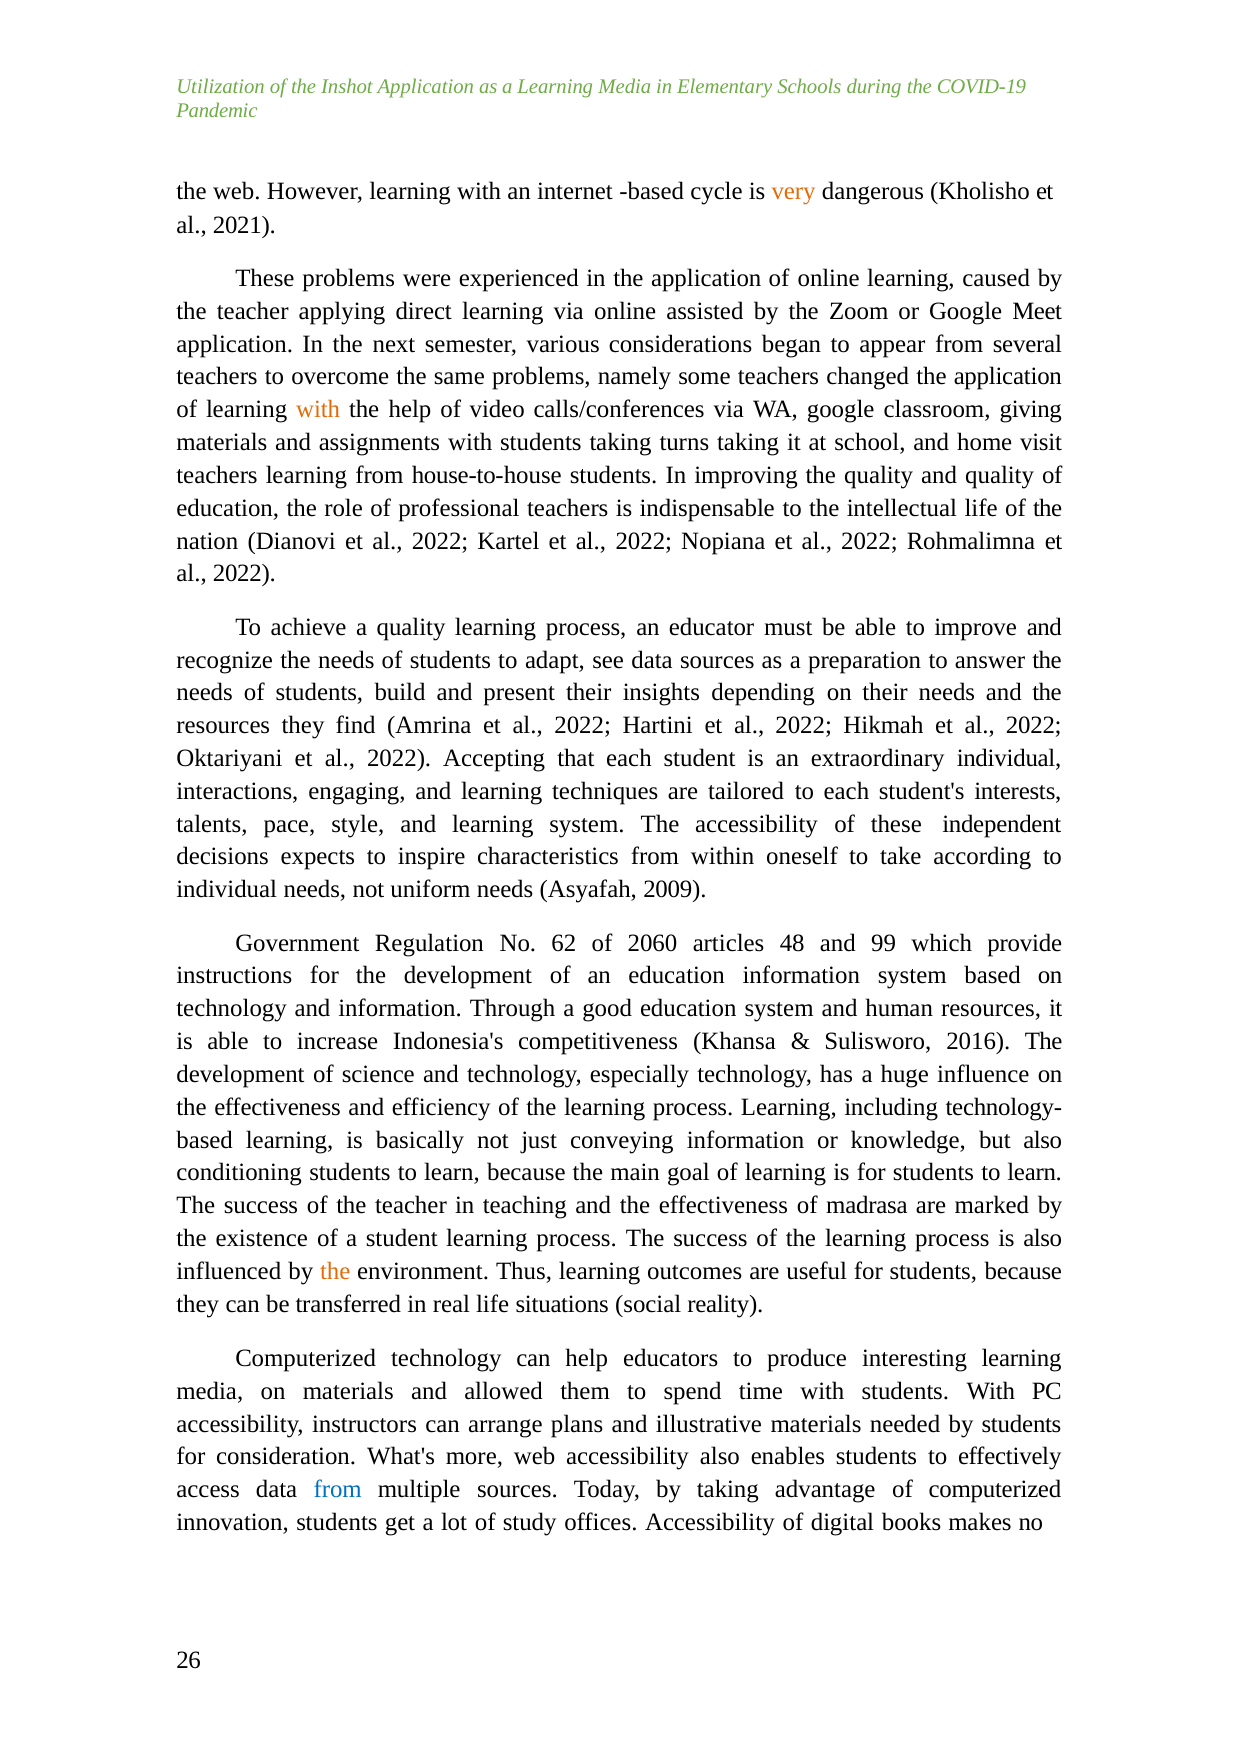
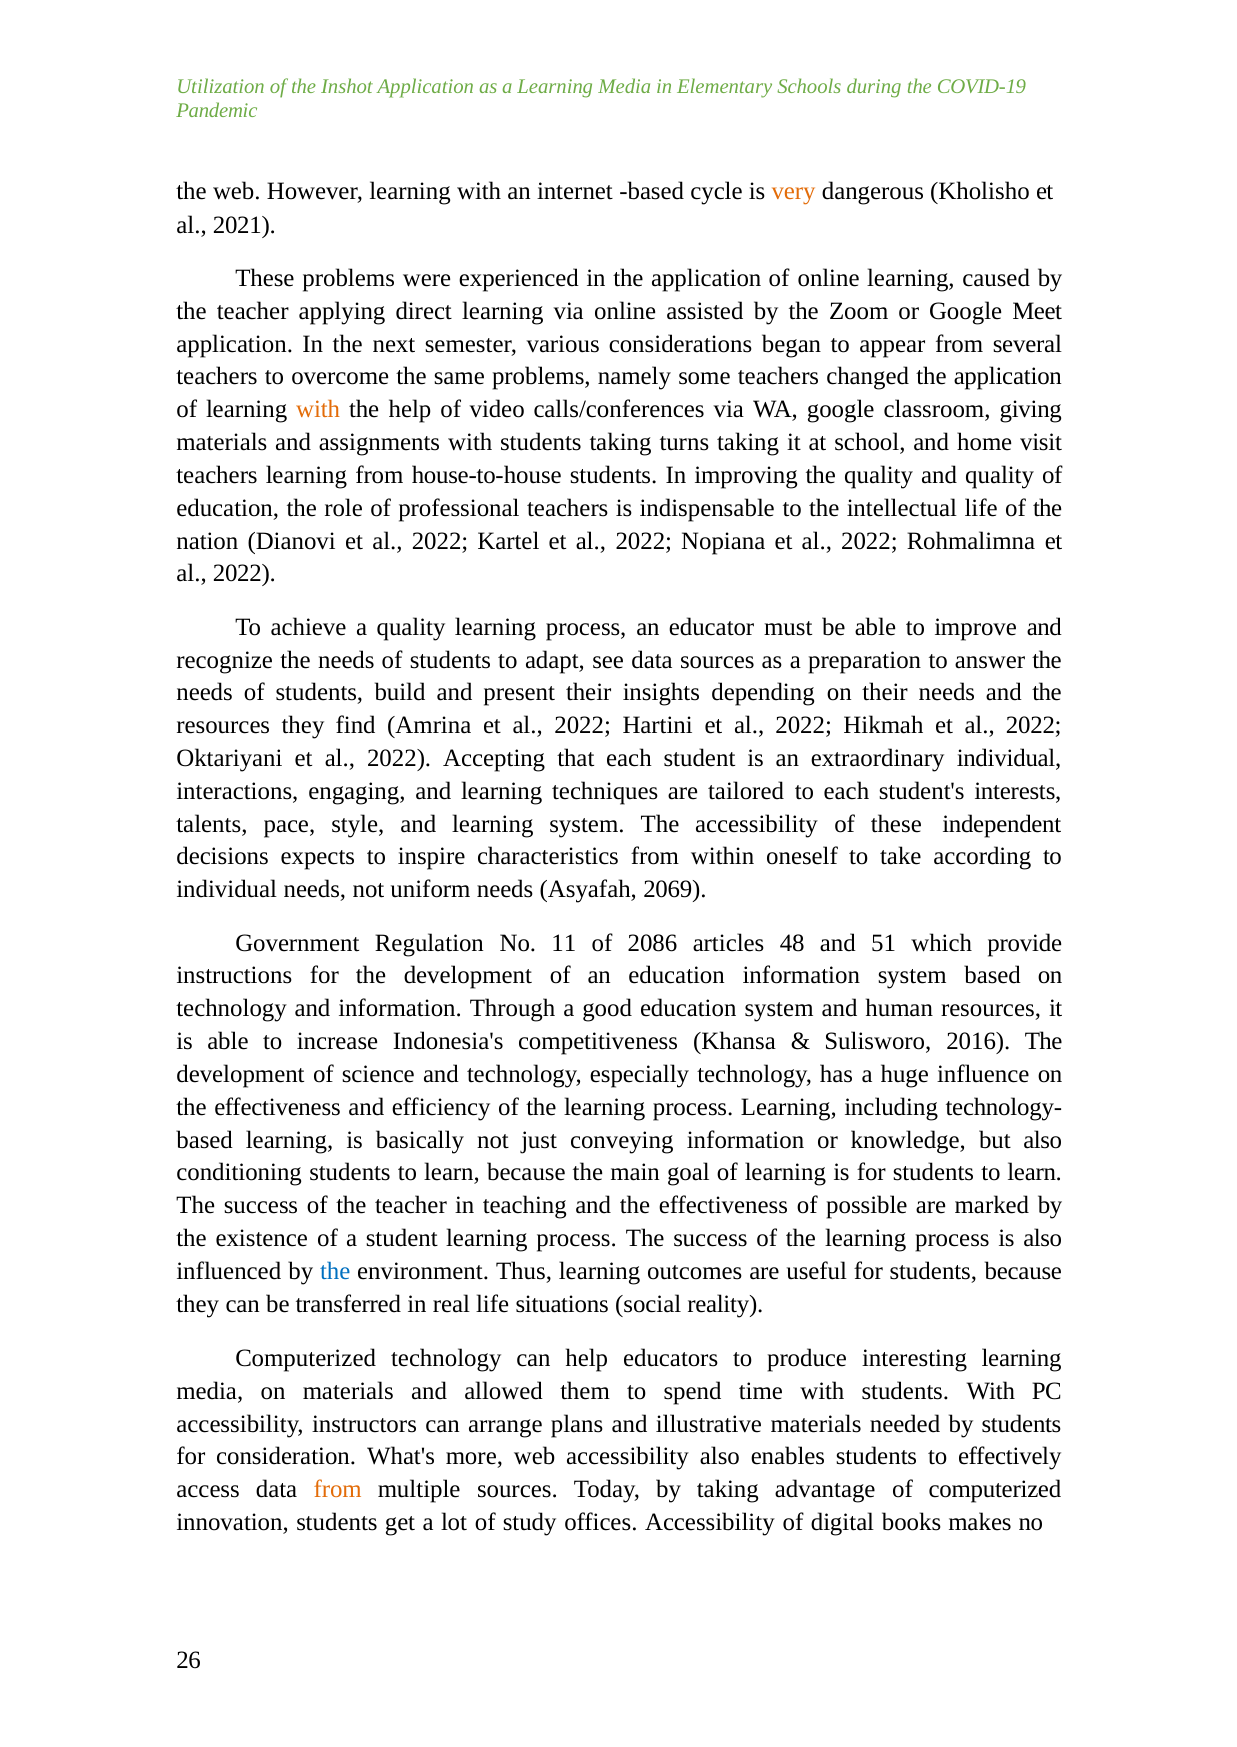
2009: 2009 -> 2069
62: 62 -> 11
2060: 2060 -> 2086
99: 99 -> 51
madrasa: madrasa -> possible
the at (335, 1271) colour: orange -> blue
from at (338, 1490) colour: blue -> orange
